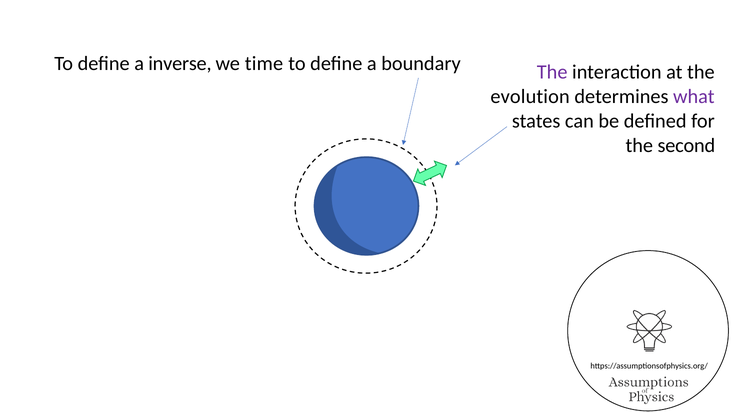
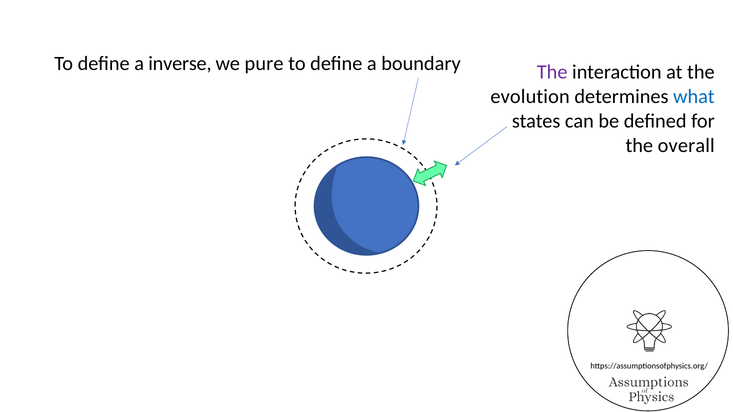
time: time -> pure
what colour: purple -> blue
second: second -> overall
